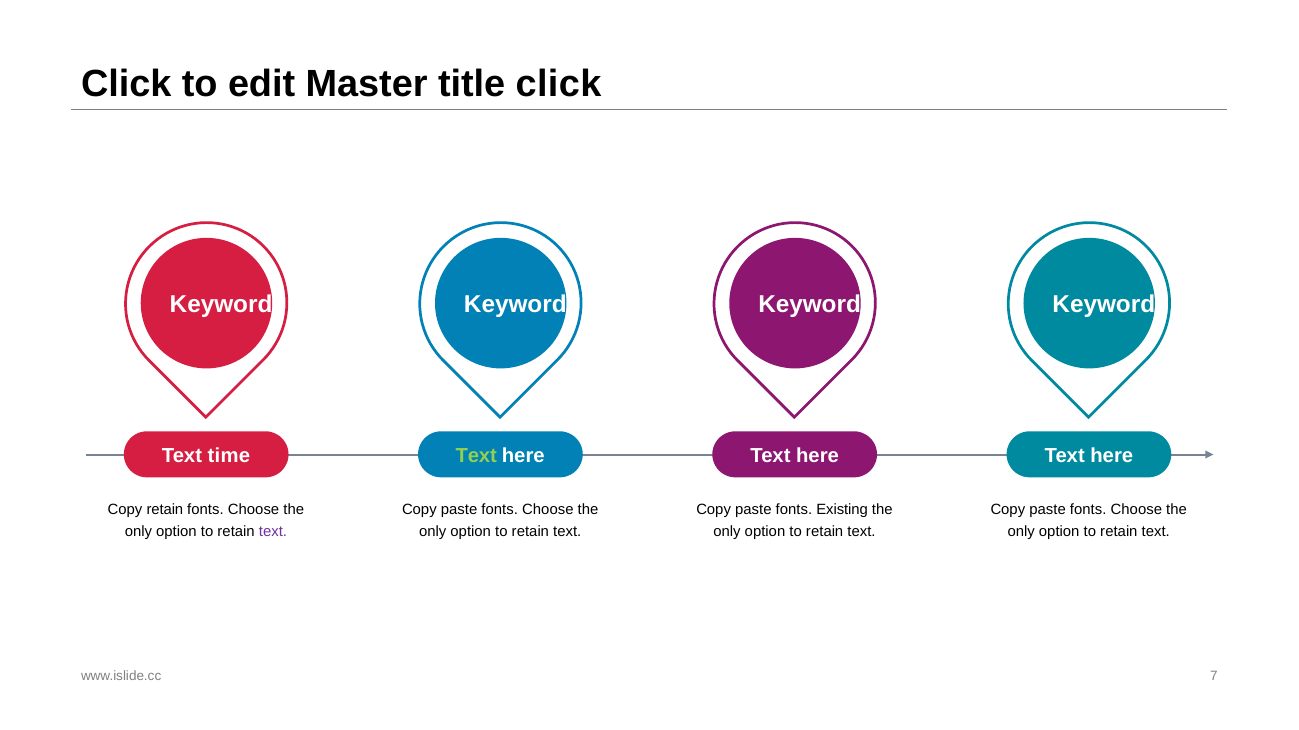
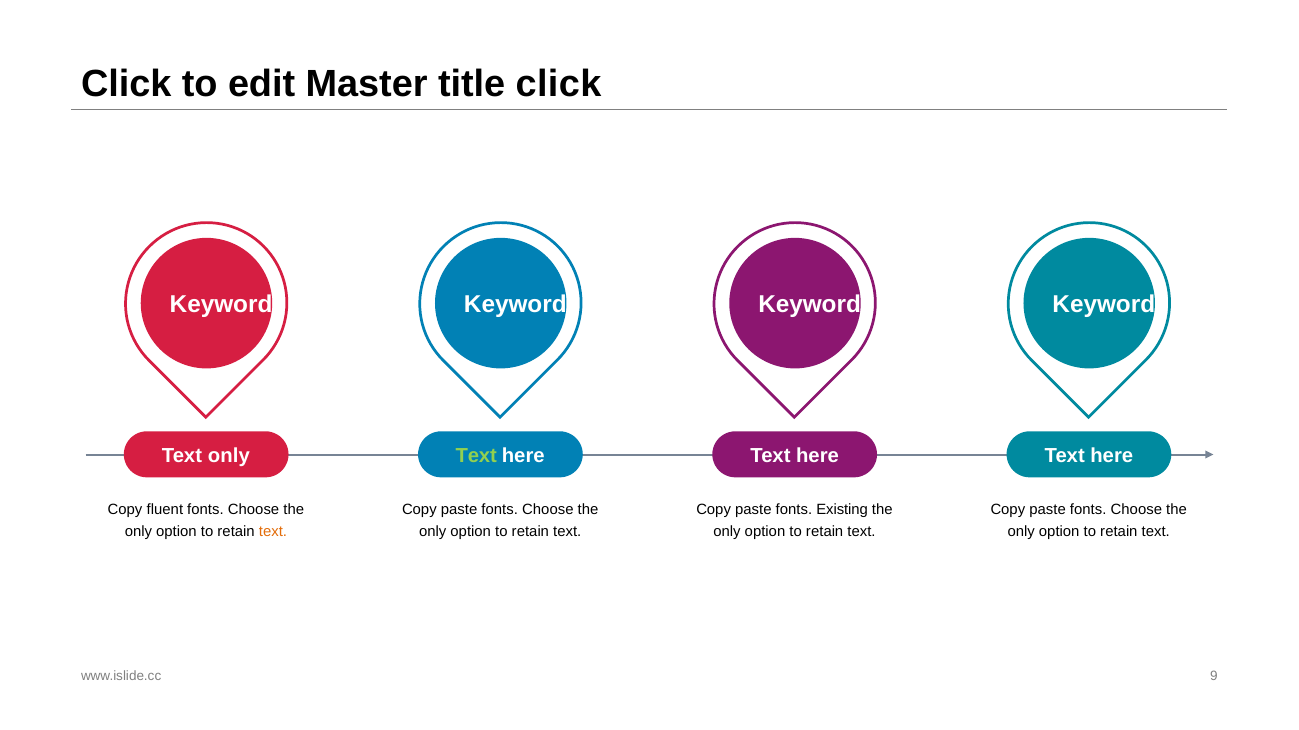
Text time: time -> only
Copy retain: retain -> fluent
text at (273, 532) colour: purple -> orange
7: 7 -> 9
